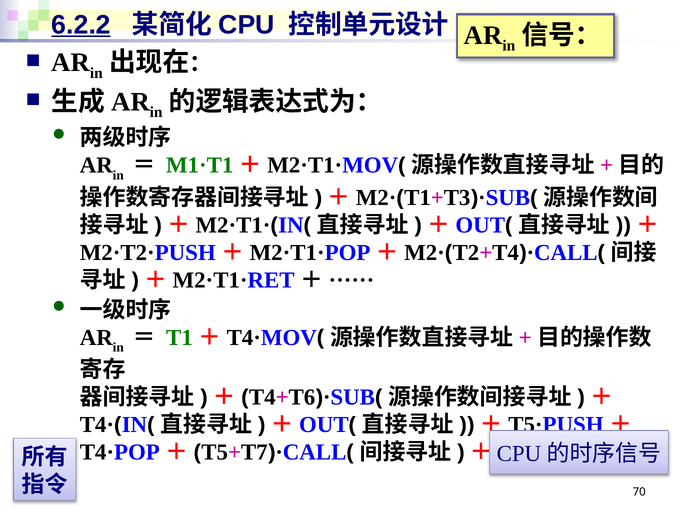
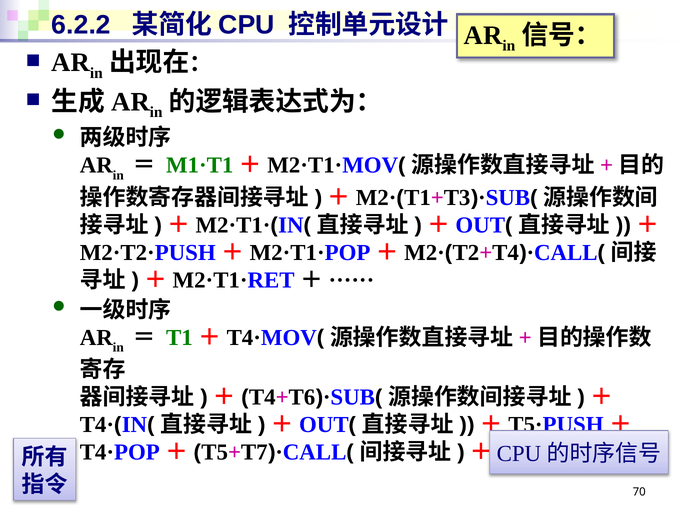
6.2.2 underline: present -> none
